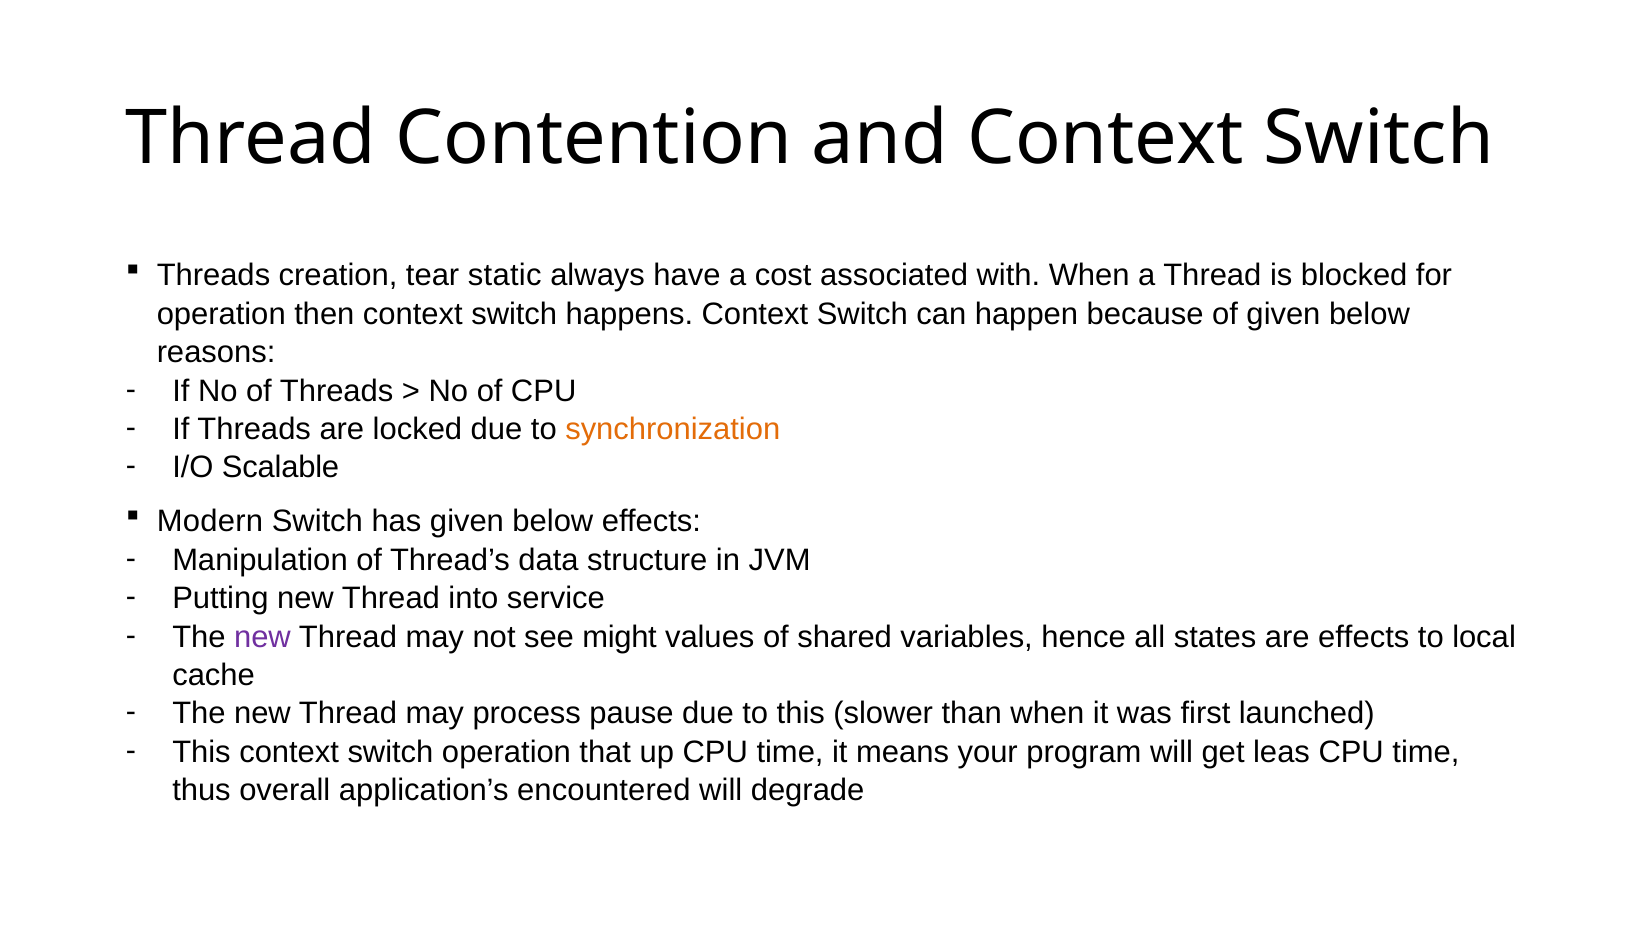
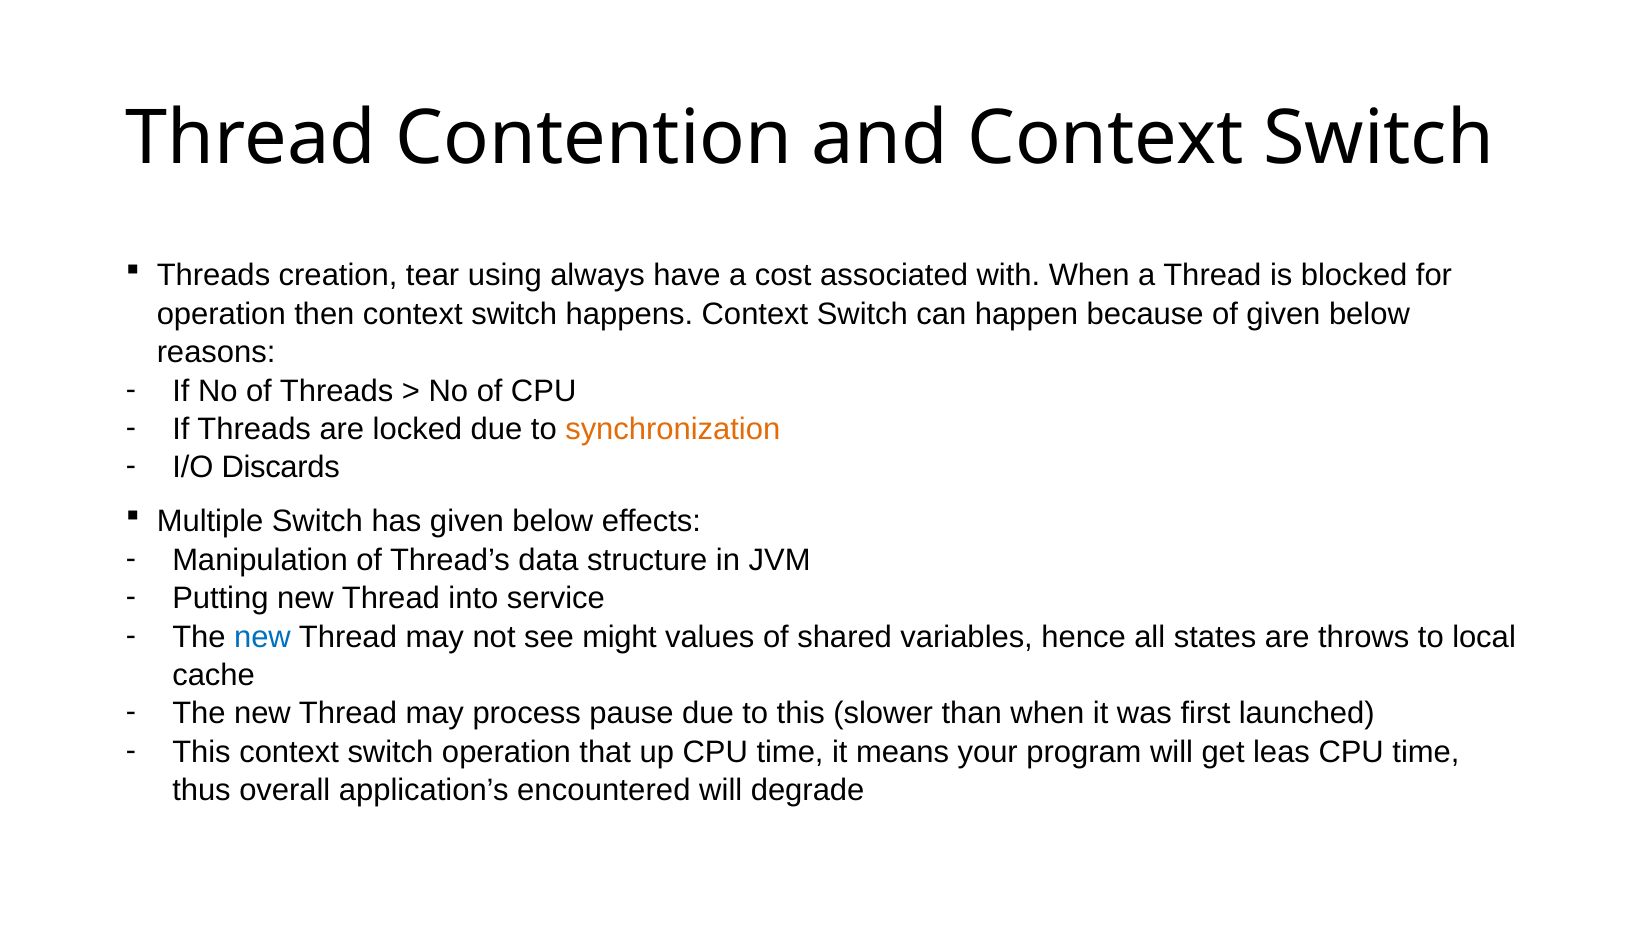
static: static -> using
Scalable: Scalable -> Discards
Modern: Modern -> Multiple
new at (263, 637) colour: purple -> blue
are effects: effects -> throws
